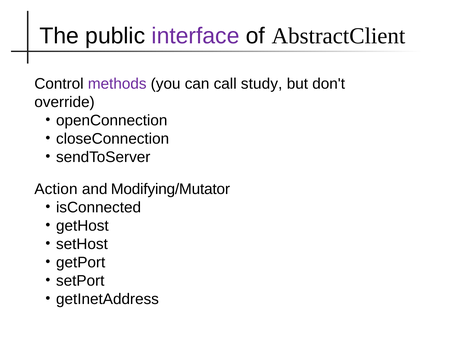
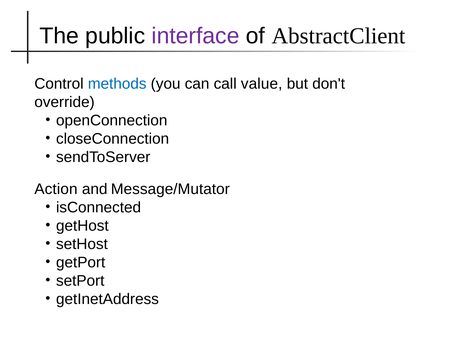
methods colour: purple -> blue
study: study -> value
Modifying/Mutator: Modifying/Mutator -> Message/Mutator
